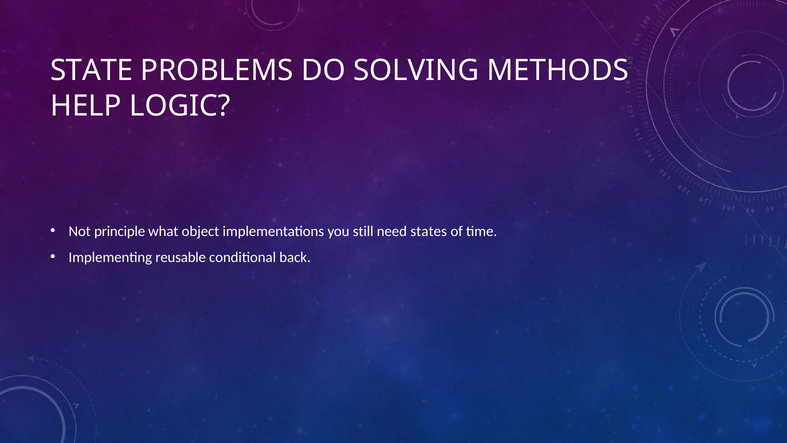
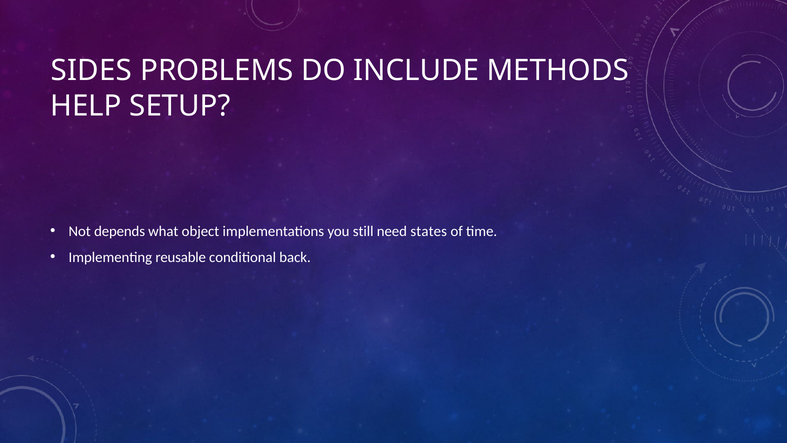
STATE: STATE -> SIDES
SOLVING: SOLVING -> INCLUDE
LOGIC: LOGIC -> SETUP
principle: principle -> depends
